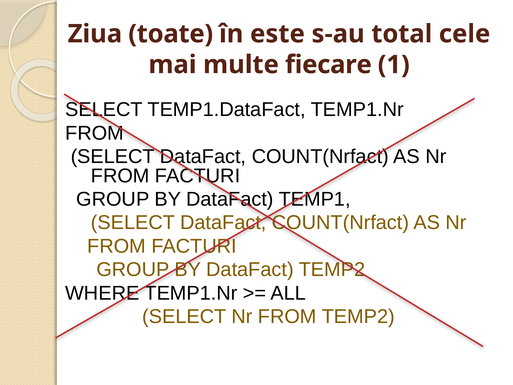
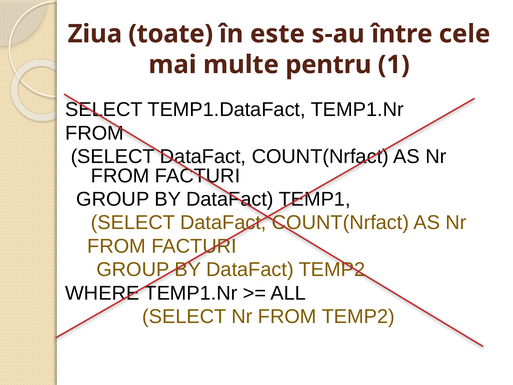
total: total -> între
fiecare: fiecare -> pentru
